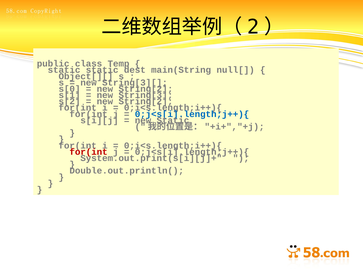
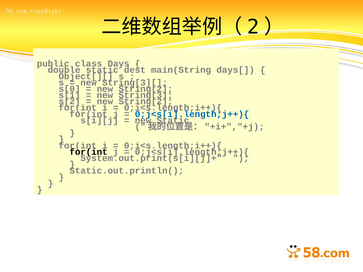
Temp: Temp -> Days
static at (64, 70): static -> double
null[: null[ -> days[
for(int at (89, 152) colour: red -> black
Double.out.println(: Double.out.println( -> Static.out.println(
